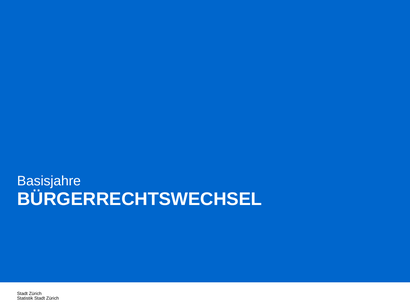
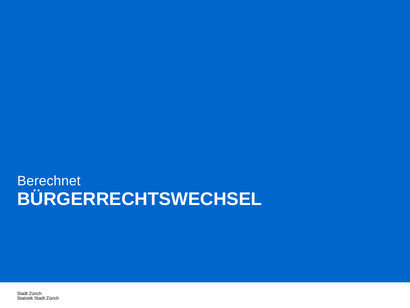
Basisjahre: Basisjahre -> Berechnet
